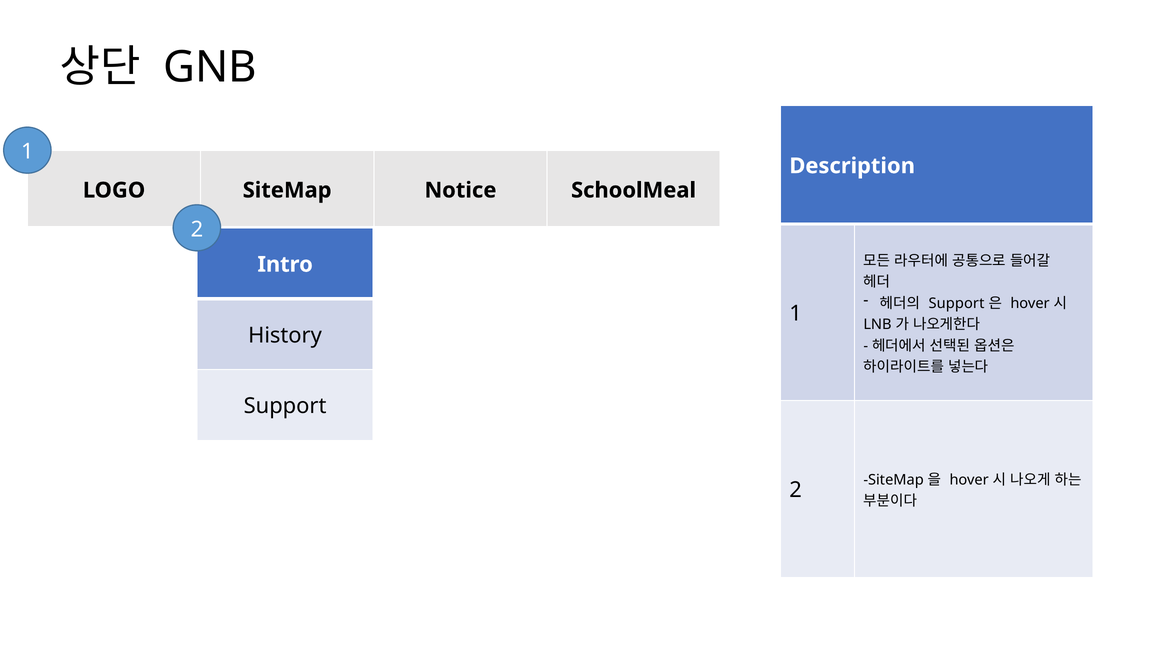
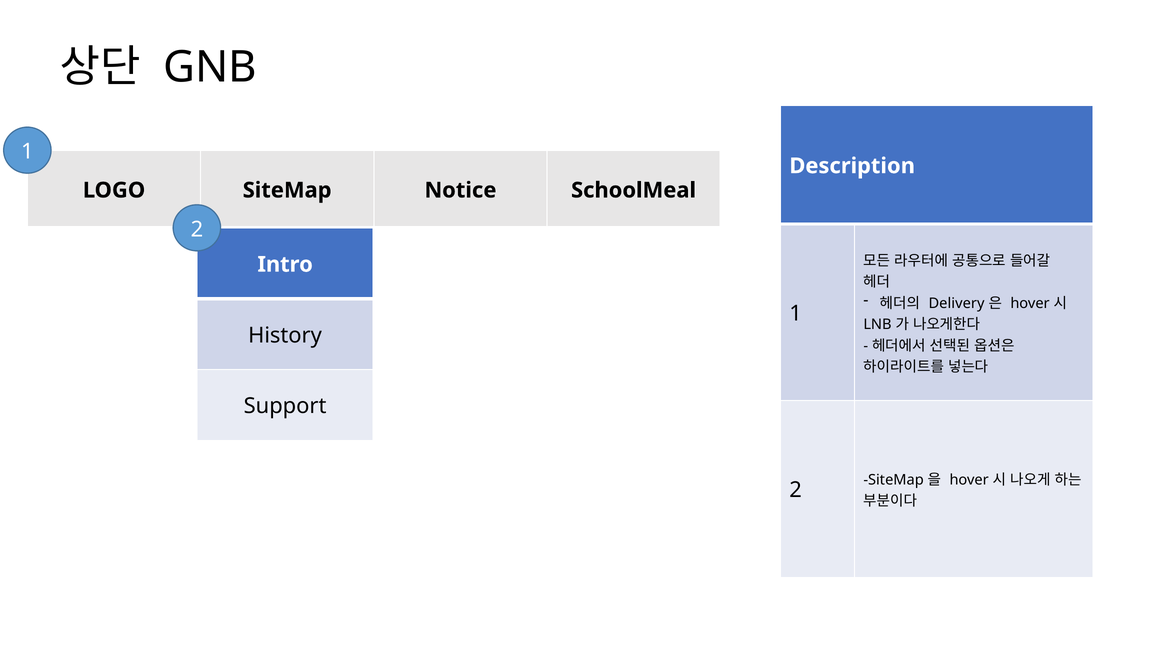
Support at (956, 303): Support -> Delivery
